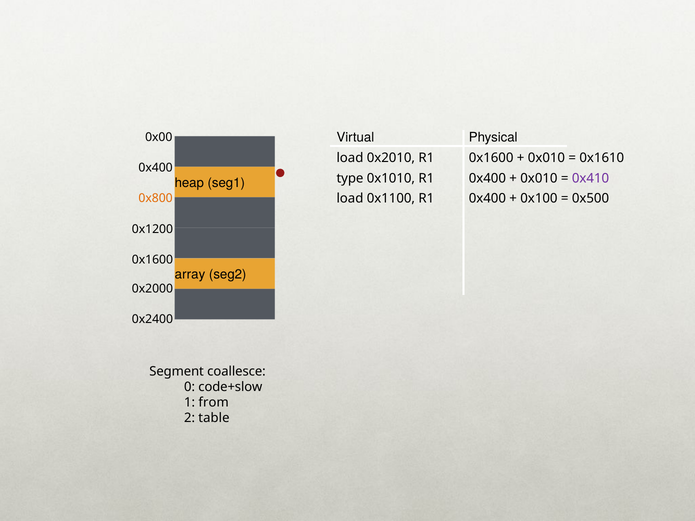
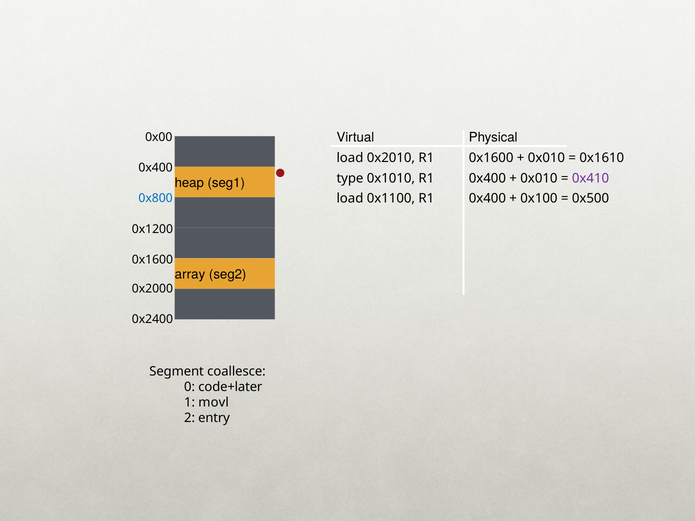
0x800 colour: orange -> blue
code+slow: code+slow -> code+later
from: from -> movl
table: table -> entry
